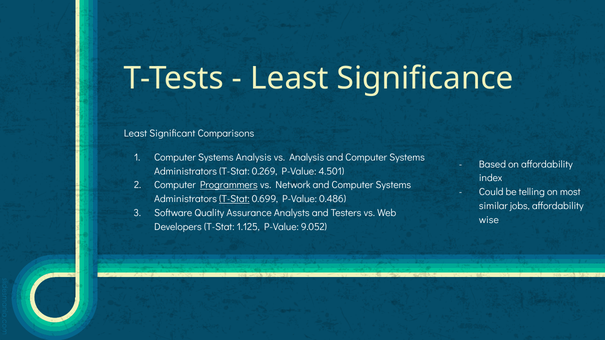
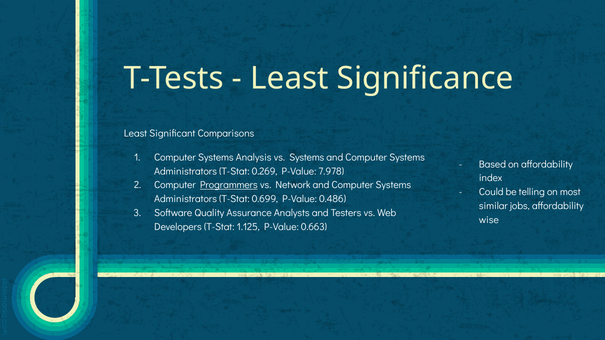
vs Analysis: Analysis -> Systems
4.501: 4.501 -> 7.978
T-Stat at (234, 199) underline: present -> none
9.052: 9.052 -> 0.663
